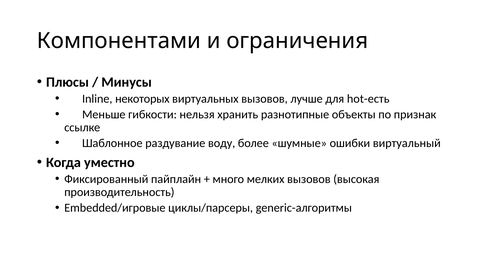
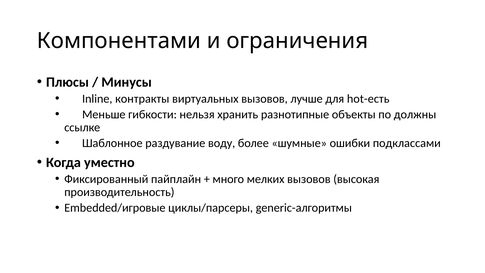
некоторых: некоторых -> контракты
признак: признак -> должны
виртуальный: виртуальный -> подклассами
